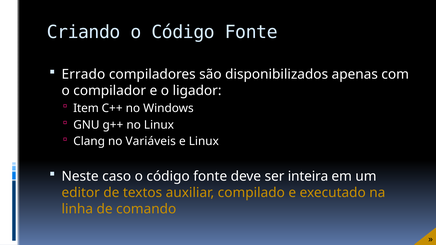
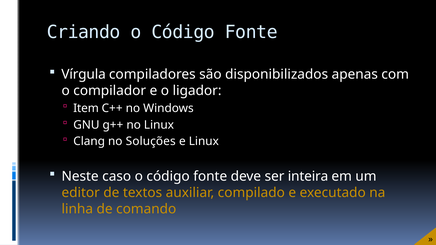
Errado: Errado -> Vírgula
Variáveis: Variáveis -> Soluções
